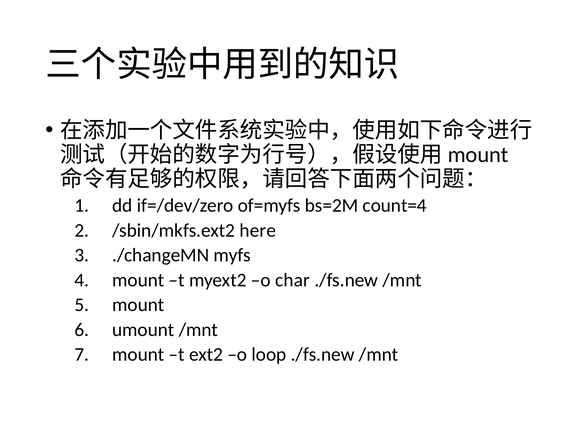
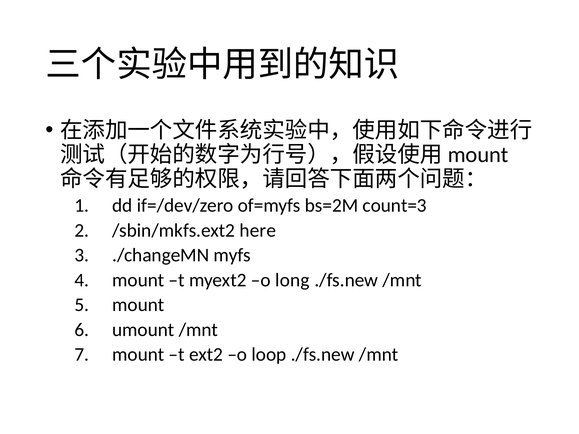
count=4: count=4 -> count=3
char: char -> long
